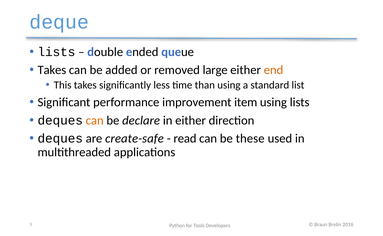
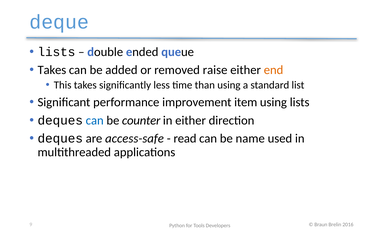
large: large -> raise
can at (95, 120) colour: orange -> blue
declare: declare -> counter
create-safe: create-safe -> access-safe
these: these -> name
